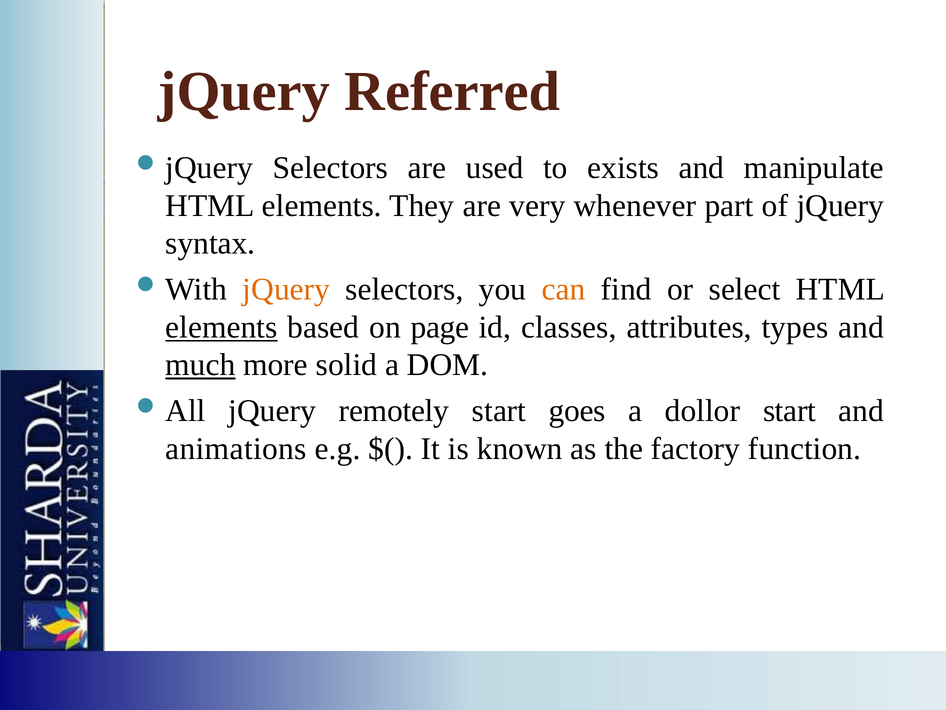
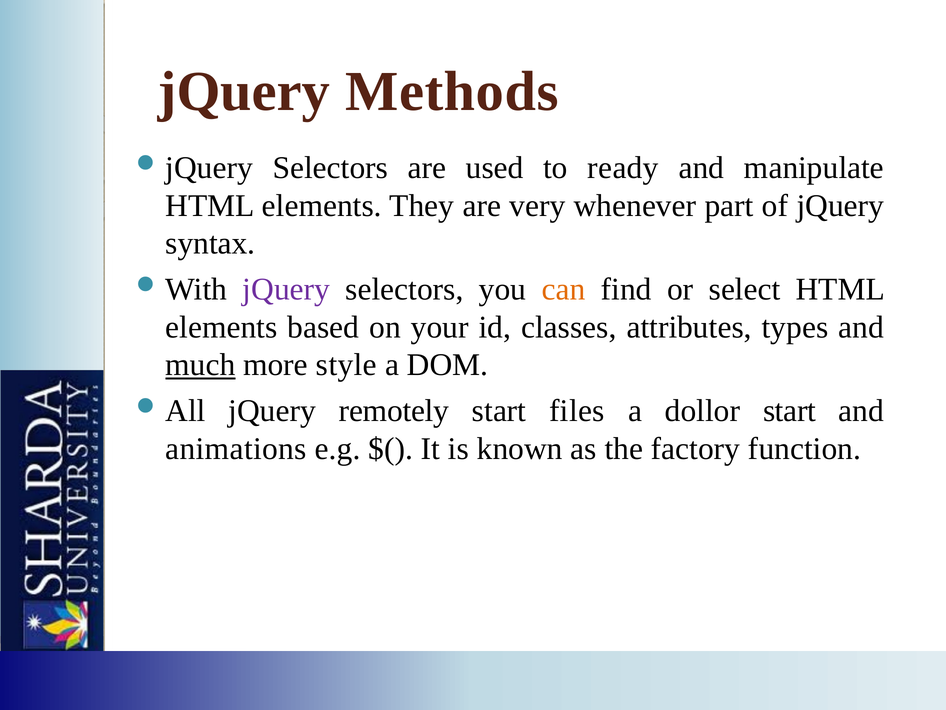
Referred: Referred -> Methods
exists: exists -> ready
jQuery at (286, 289) colour: orange -> purple
elements at (221, 327) underline: present -> none
page: page -> your
solid: solid -> style
goes: goes -> files
